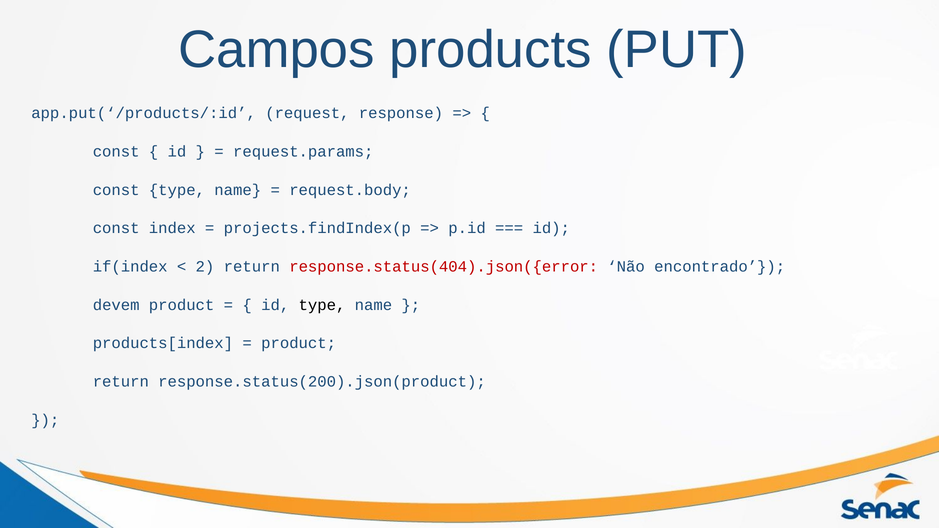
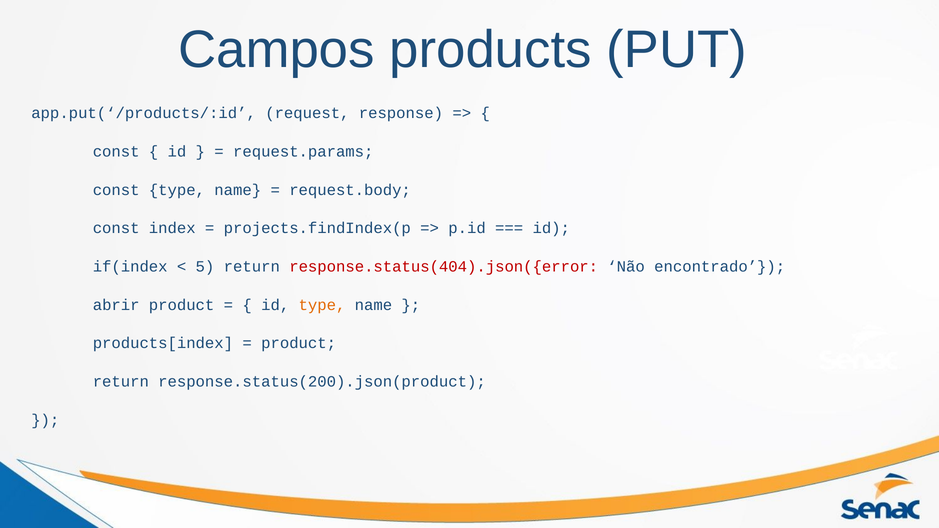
2: 2 -> 5
devem: devem -> abrir
type at (322, 305) colour: black -> orange
